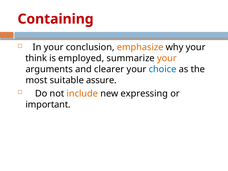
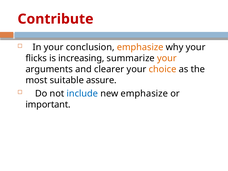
Containing: Containing -> Contribute
think: think -> flicks
employed: employed -> increasing
choice colour: blue -> orange
include colour: orange -> blue
new expressing: expressing -> emphasize
